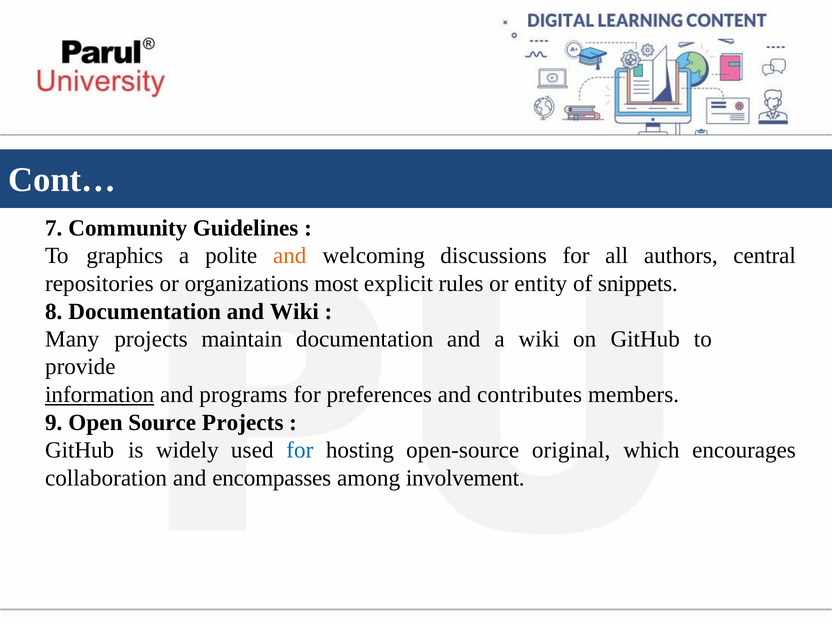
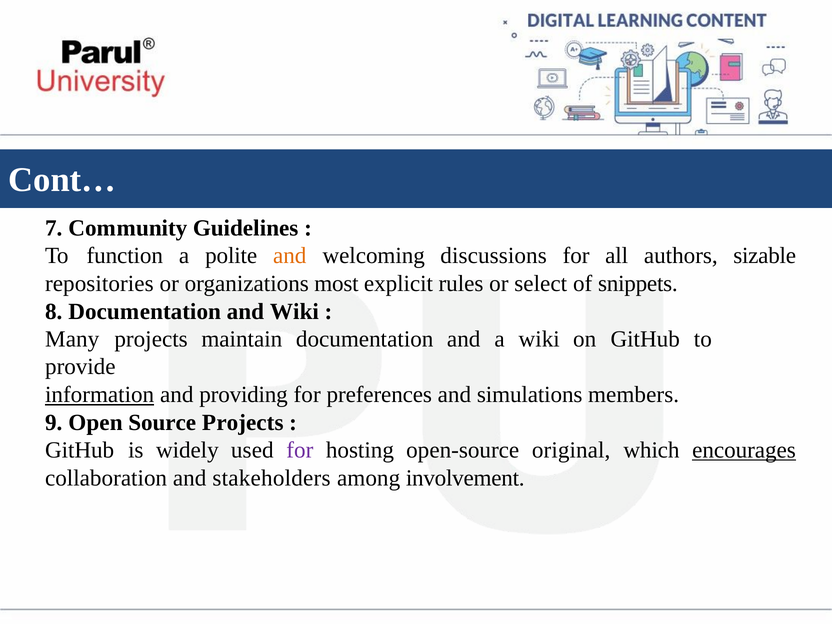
graphics: graphics -> function
central: central -> sizable
entity: entity -> select
programs: programs -> providing
contributes: contributes -> simulations
for at (300, 450) colour: blue -> purple
encourages underline: none -> present
encompasses: encompasses -> stakeholders
